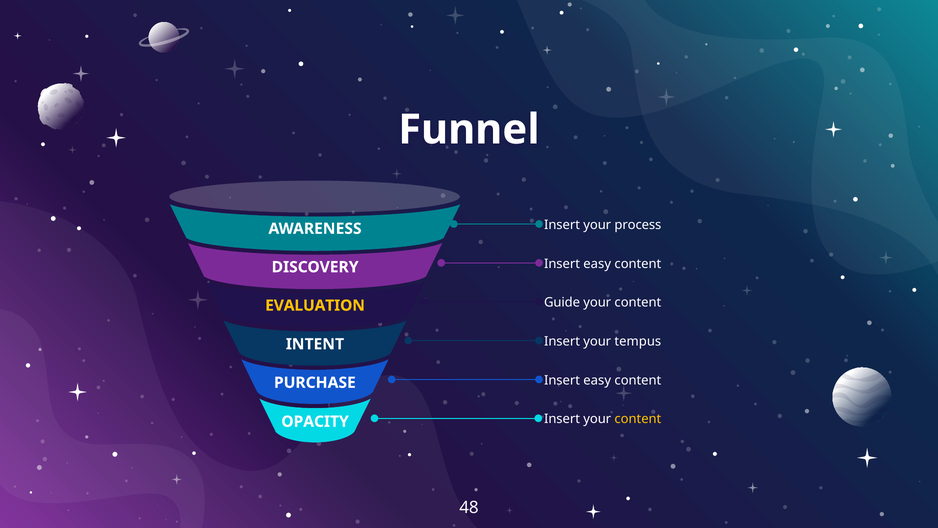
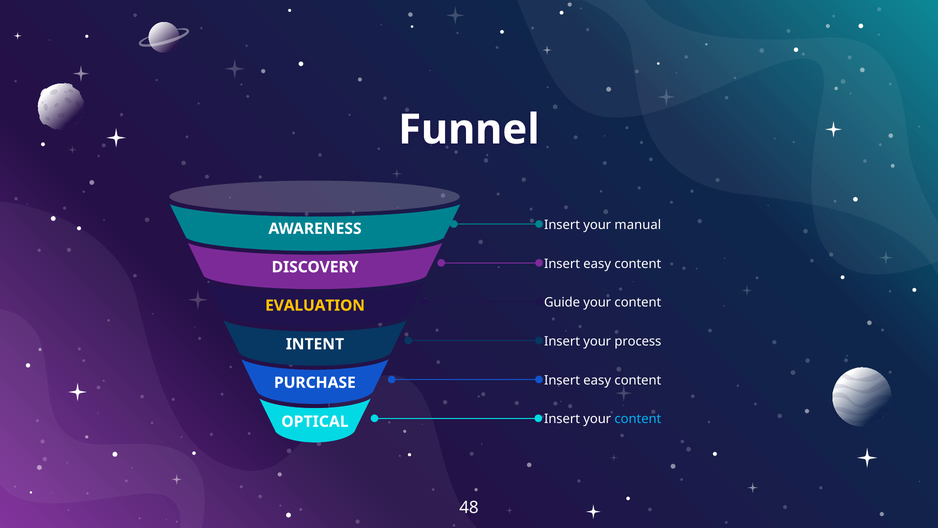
process: process -> manual
tempus: tempus -> process
content at (638, 419) colour: yellow -> light blue
OPACITY: OPACITY -> OPTICAL
